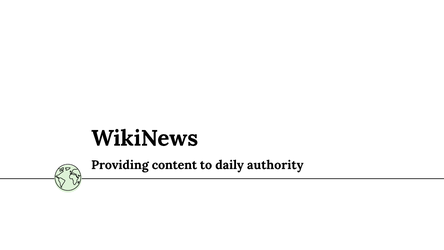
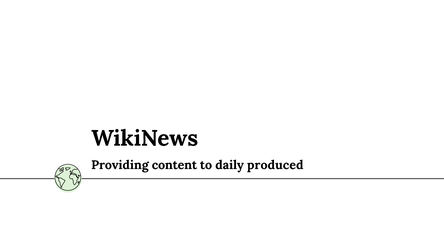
authority: authority -> produced
